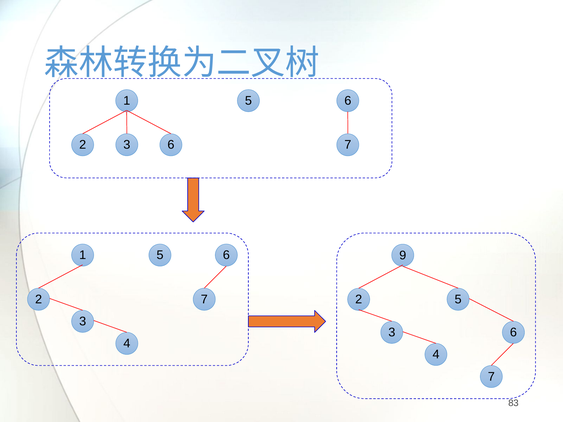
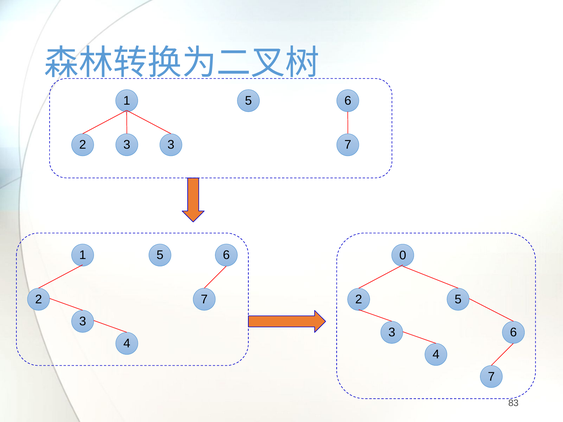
2 6: 6 -> 3
9: 9 -> 0
